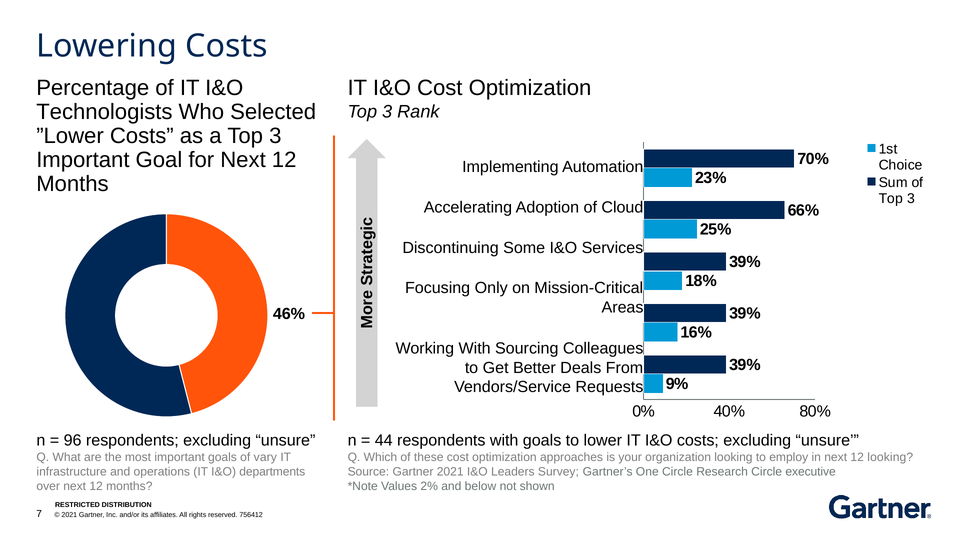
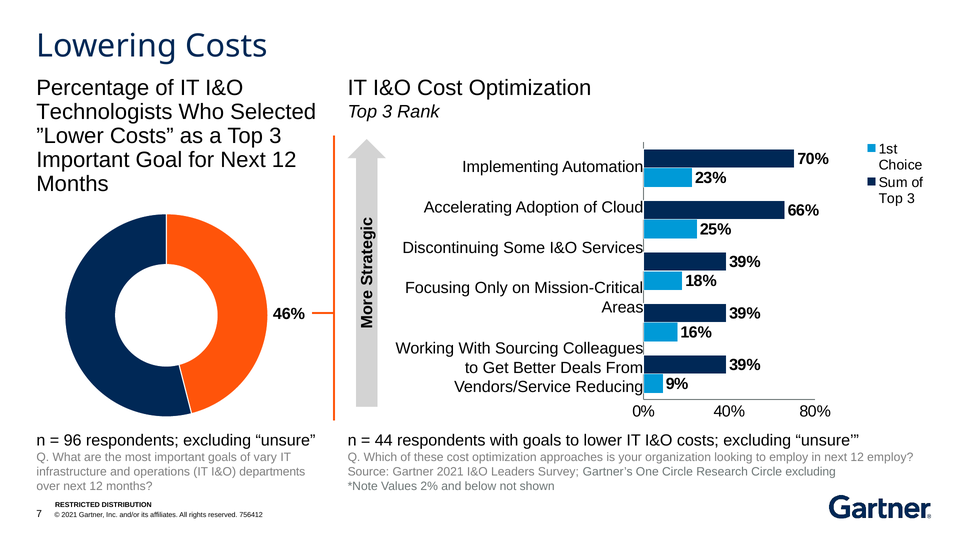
Requests: Requests -> Reducing
12 looking: looking -> employ
Circle executive: executive -> excluding
